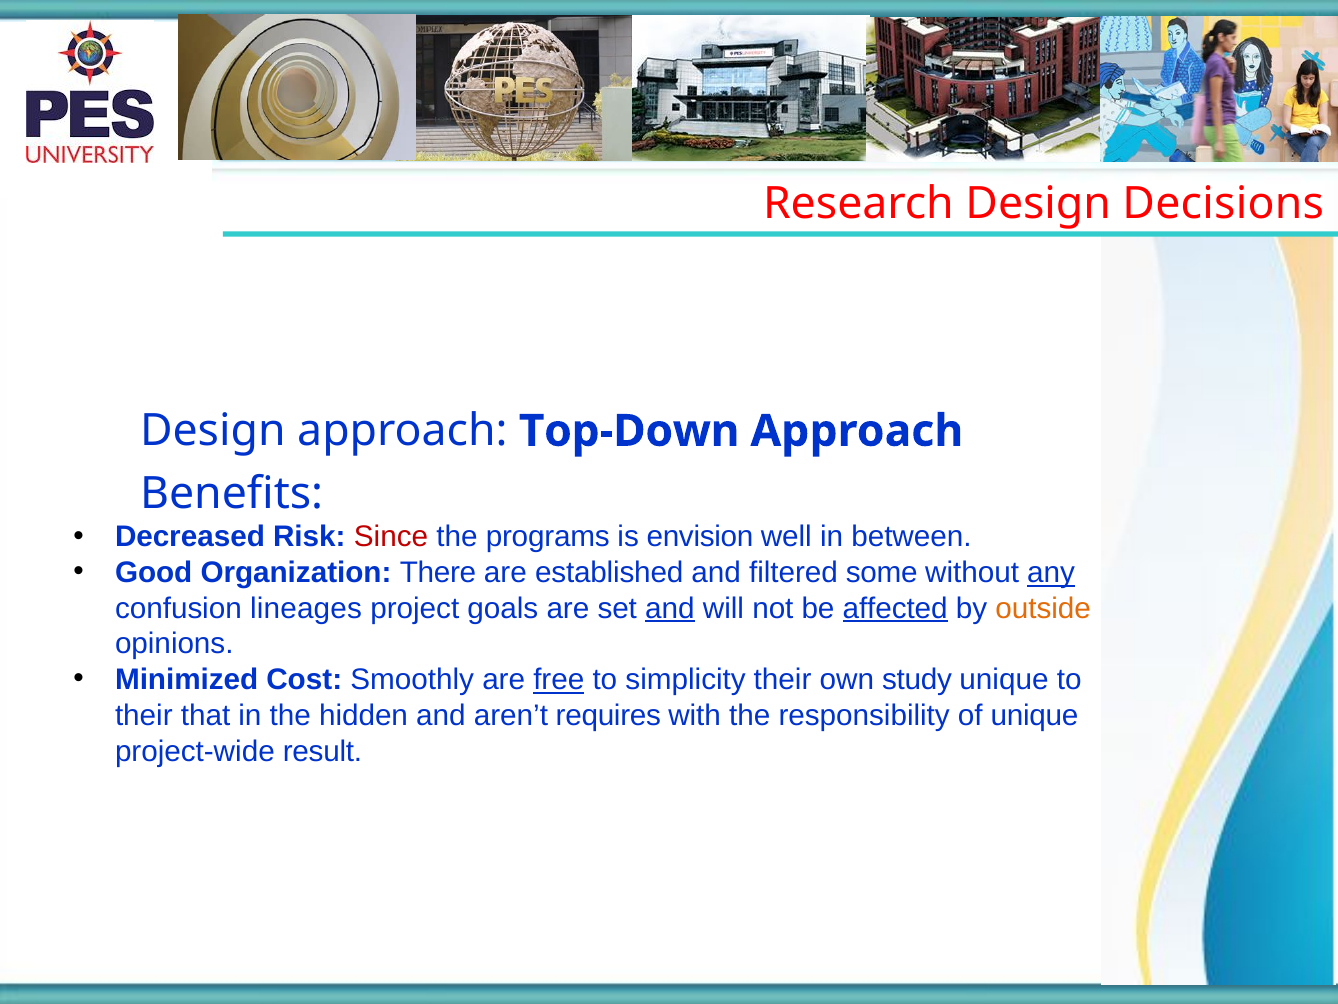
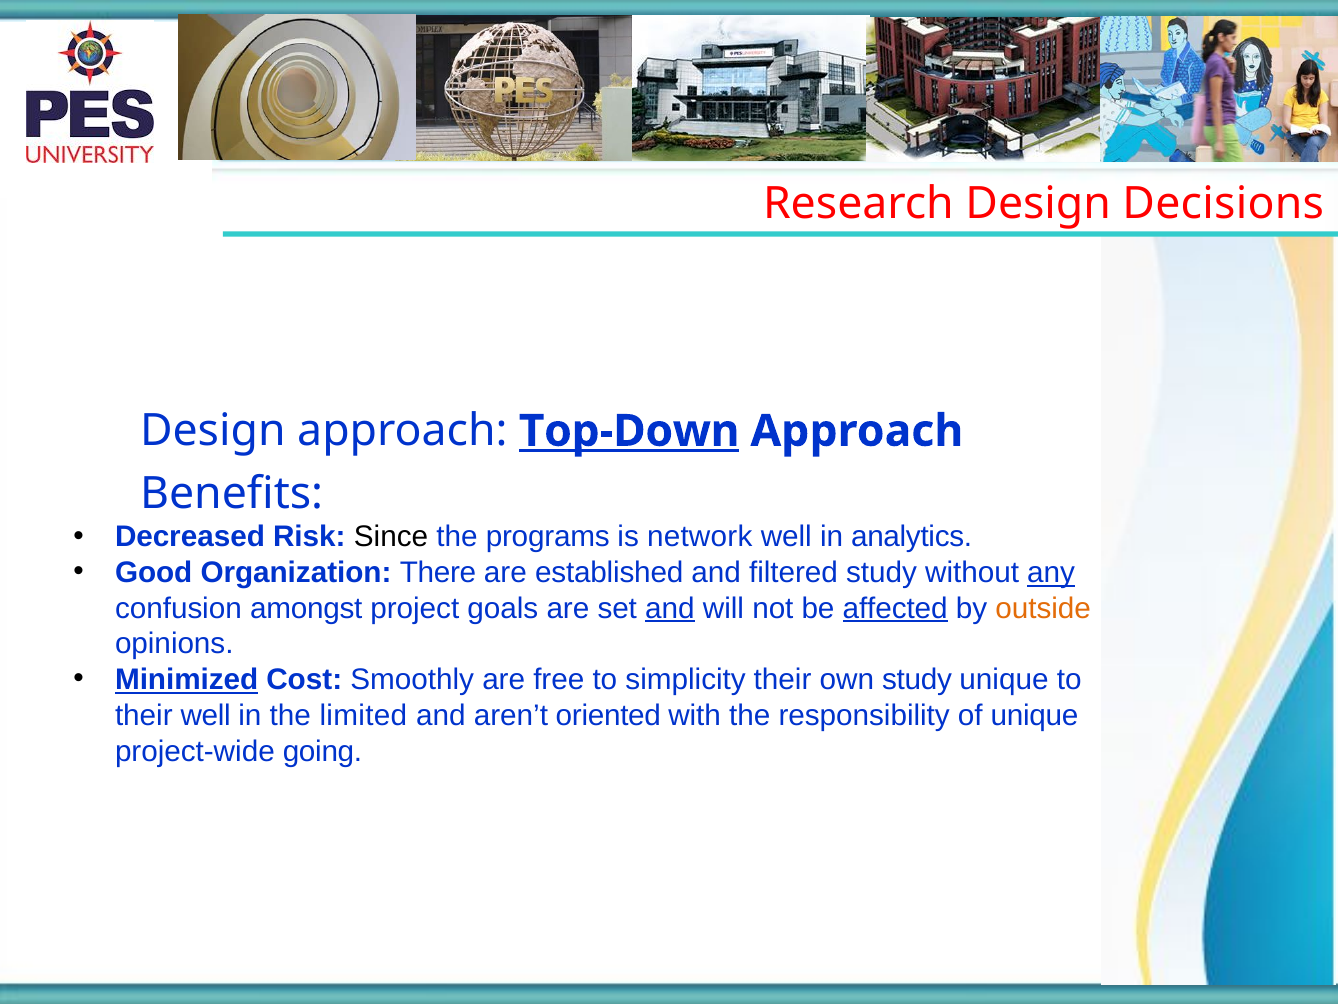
Top-Down underline: none -> present
Since colour: red -> black
envision: envision -> network
between: between -> analytics
filtered some: some -> study
lineages: lineages -> amongst
Minimized underline: none -> present
free underline: present -> none
their that: that -> well
hidden: hidden -> limited
requires: requires -> oriented
result: result -> going
